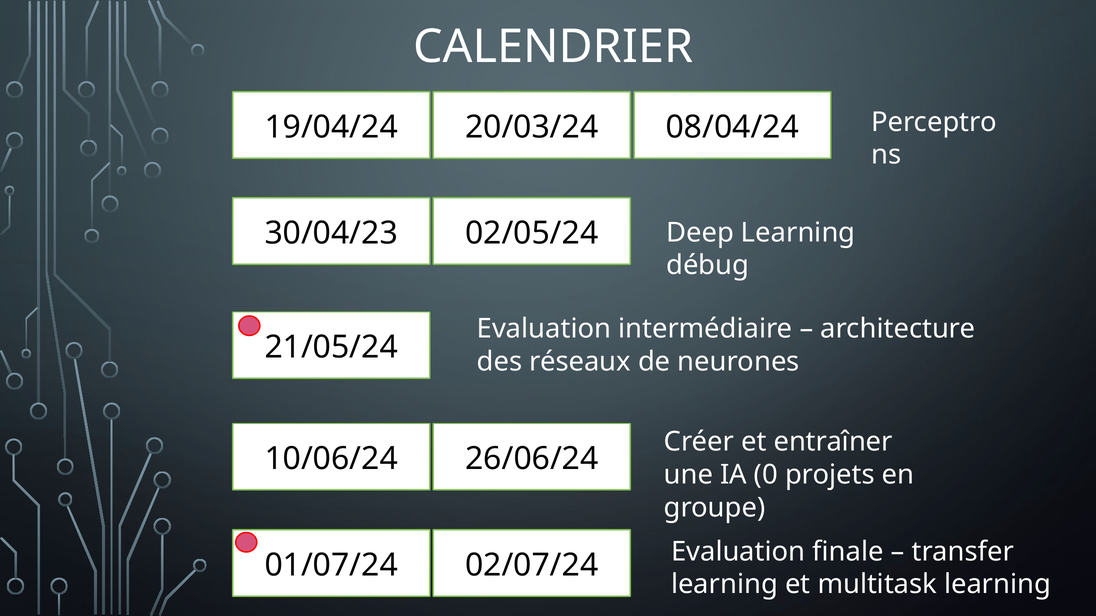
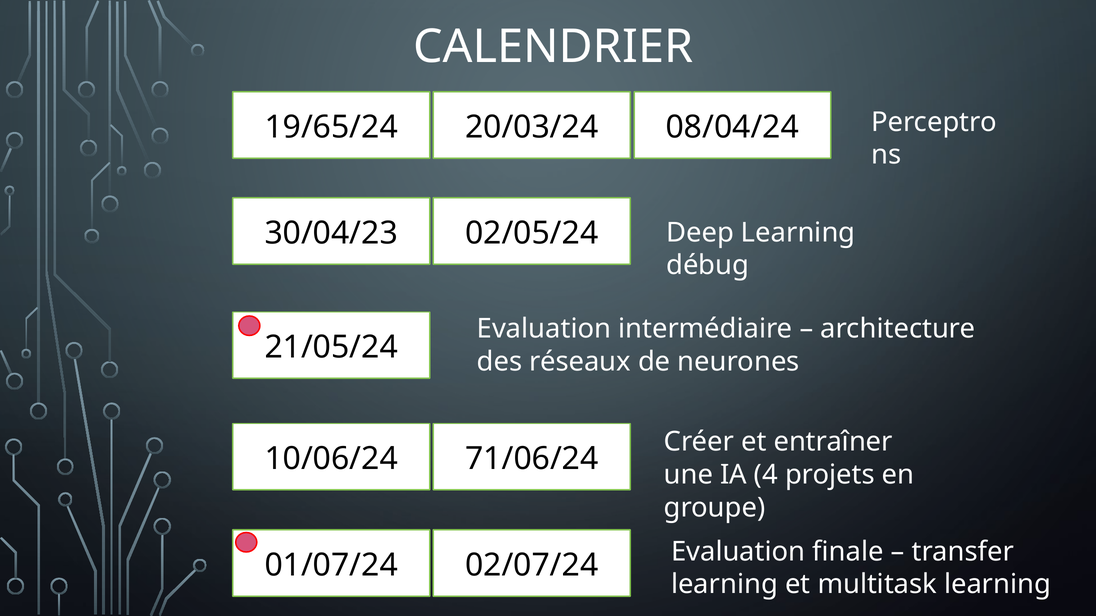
19/04/24: 19/04/24 -> 19/65/24
26/06/24: 26/06/24 -> 71/06/24
0: 0 -> 4
